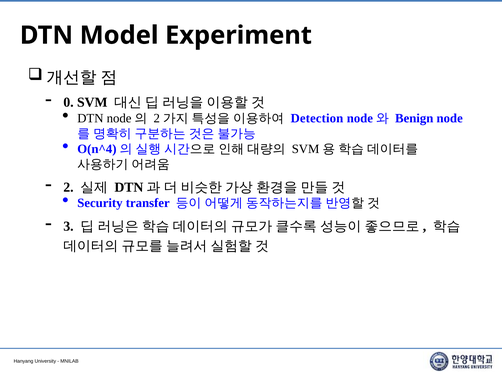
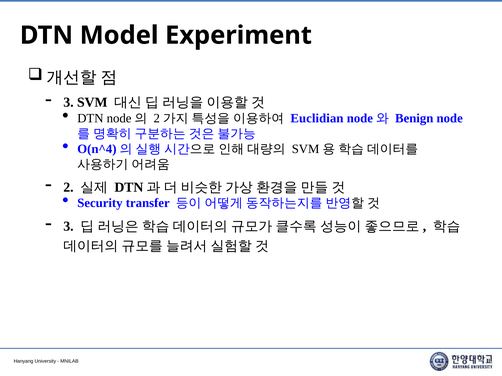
0 at (68, 103): 0 -> 3
Detection: Detection -> Euclidian
